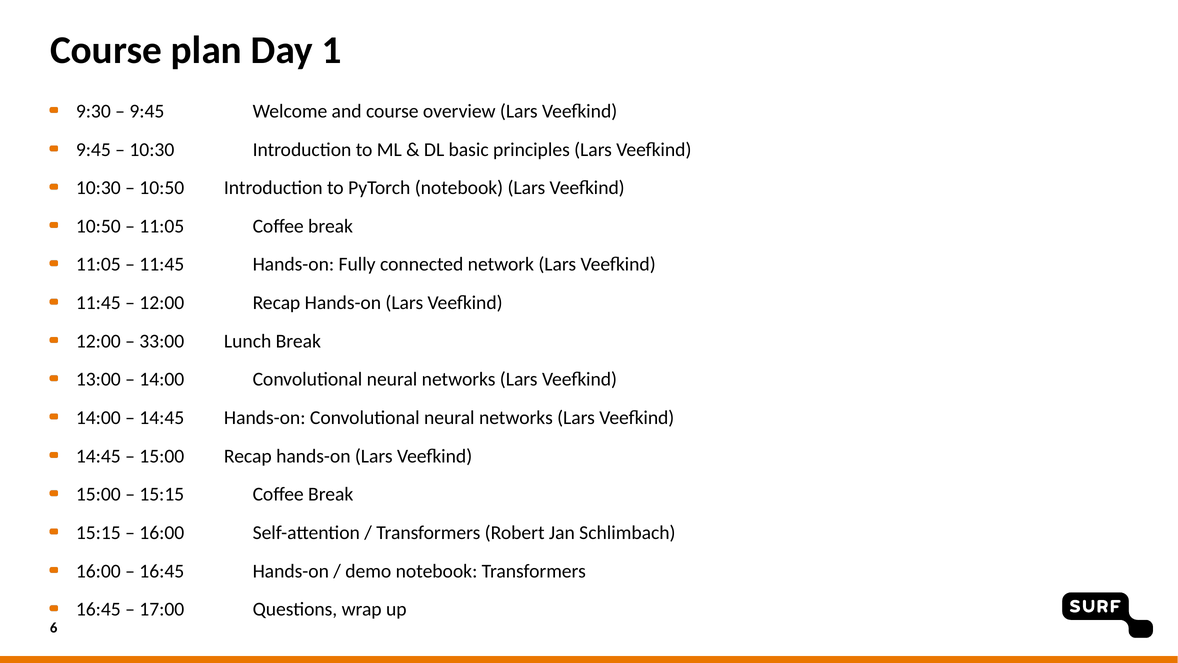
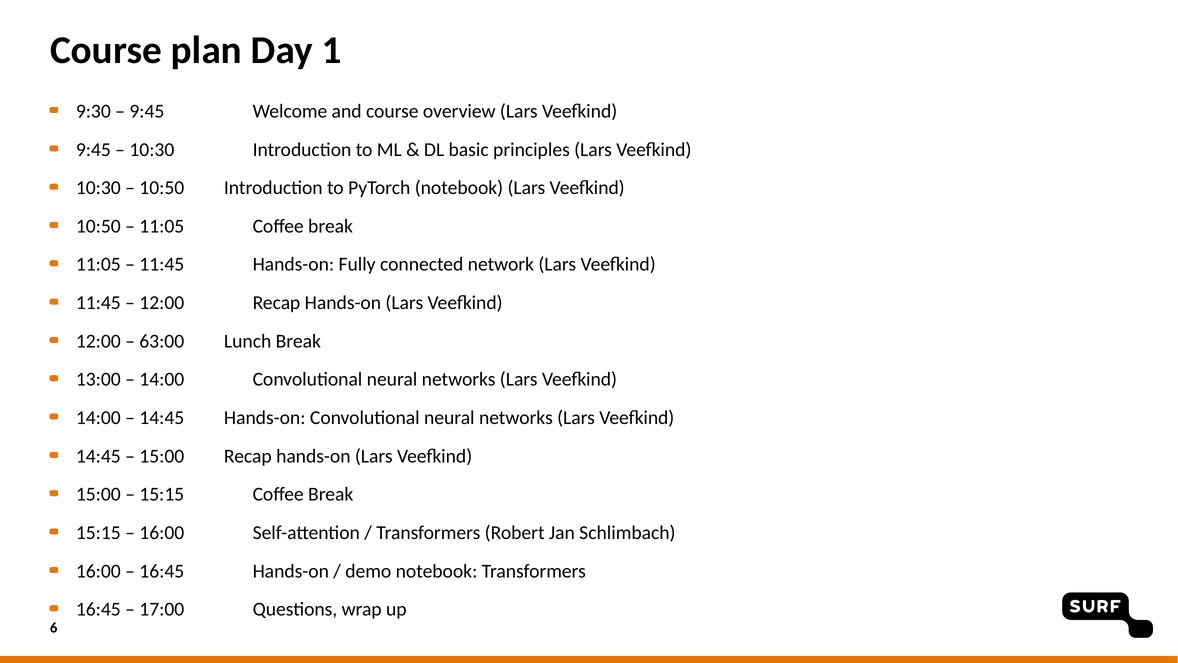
33:00: 33:00 -> 63:00
